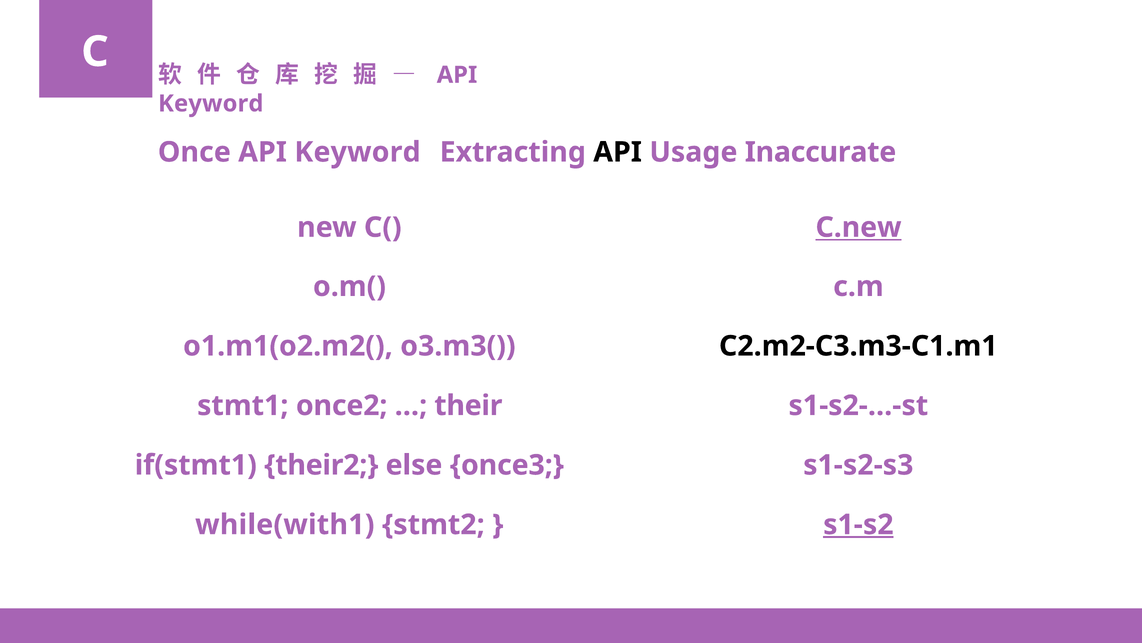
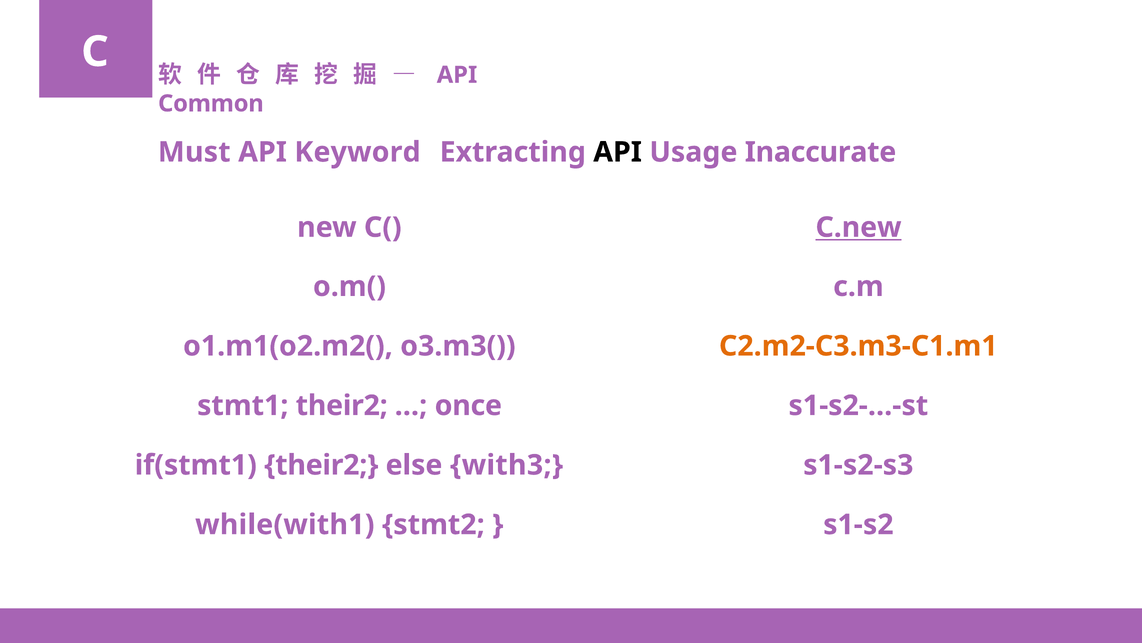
Keyword at (211, 103): Keyword -> Common
Once: Once -> Must
C2.m2-C3.m3-C1.m1 colour: black -> orange
stmt1 once2: once2 -> their2
their: their -> once
once3: once3 -> with3
s1-s2 underline: present -> none
